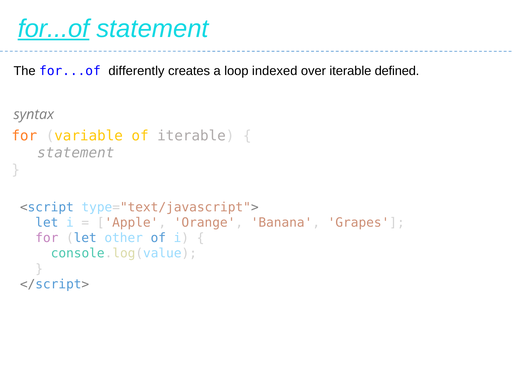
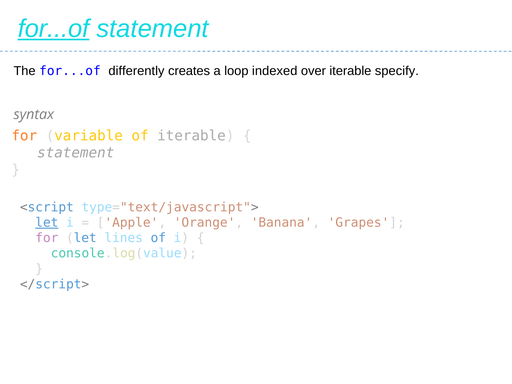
defined: defined -> specify
let at (47, 223) underline: none -> present
other: other -> lines
